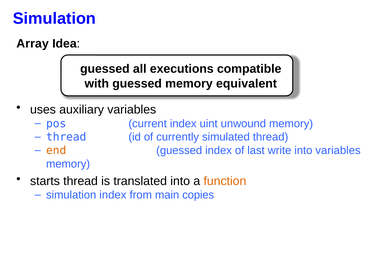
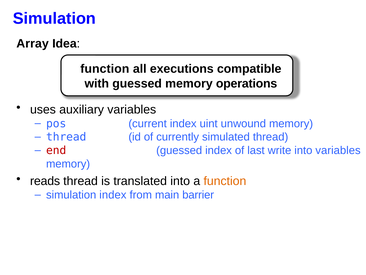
guessed at (105, 69): guessed -> function
equivalent: equivalent -> operations
end colour: orange -> red
starts: starts -> reads
copies: copies -> barrier
